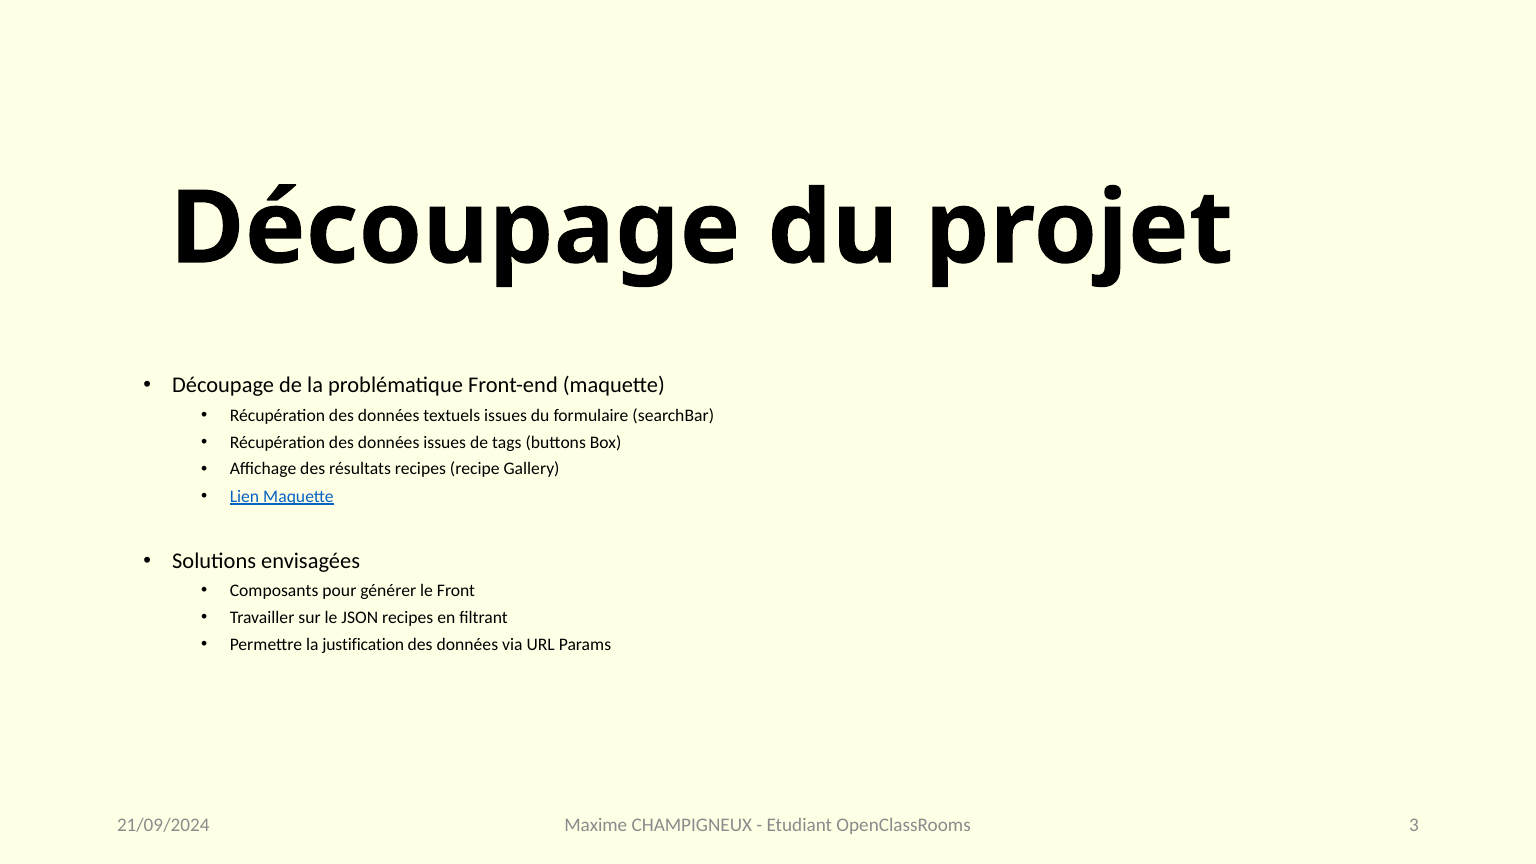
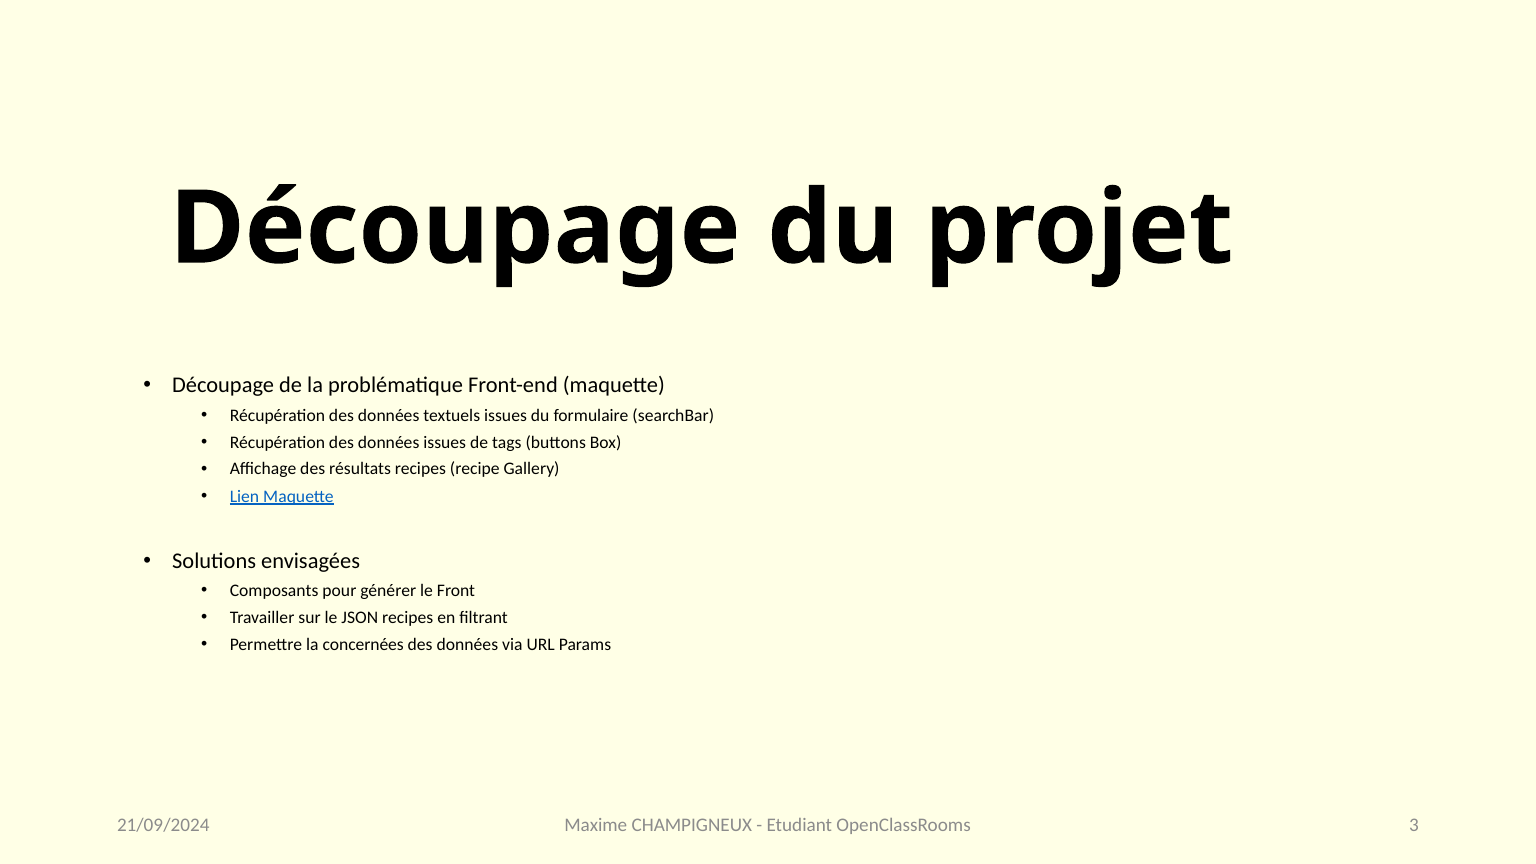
justification: justification -> concernées
